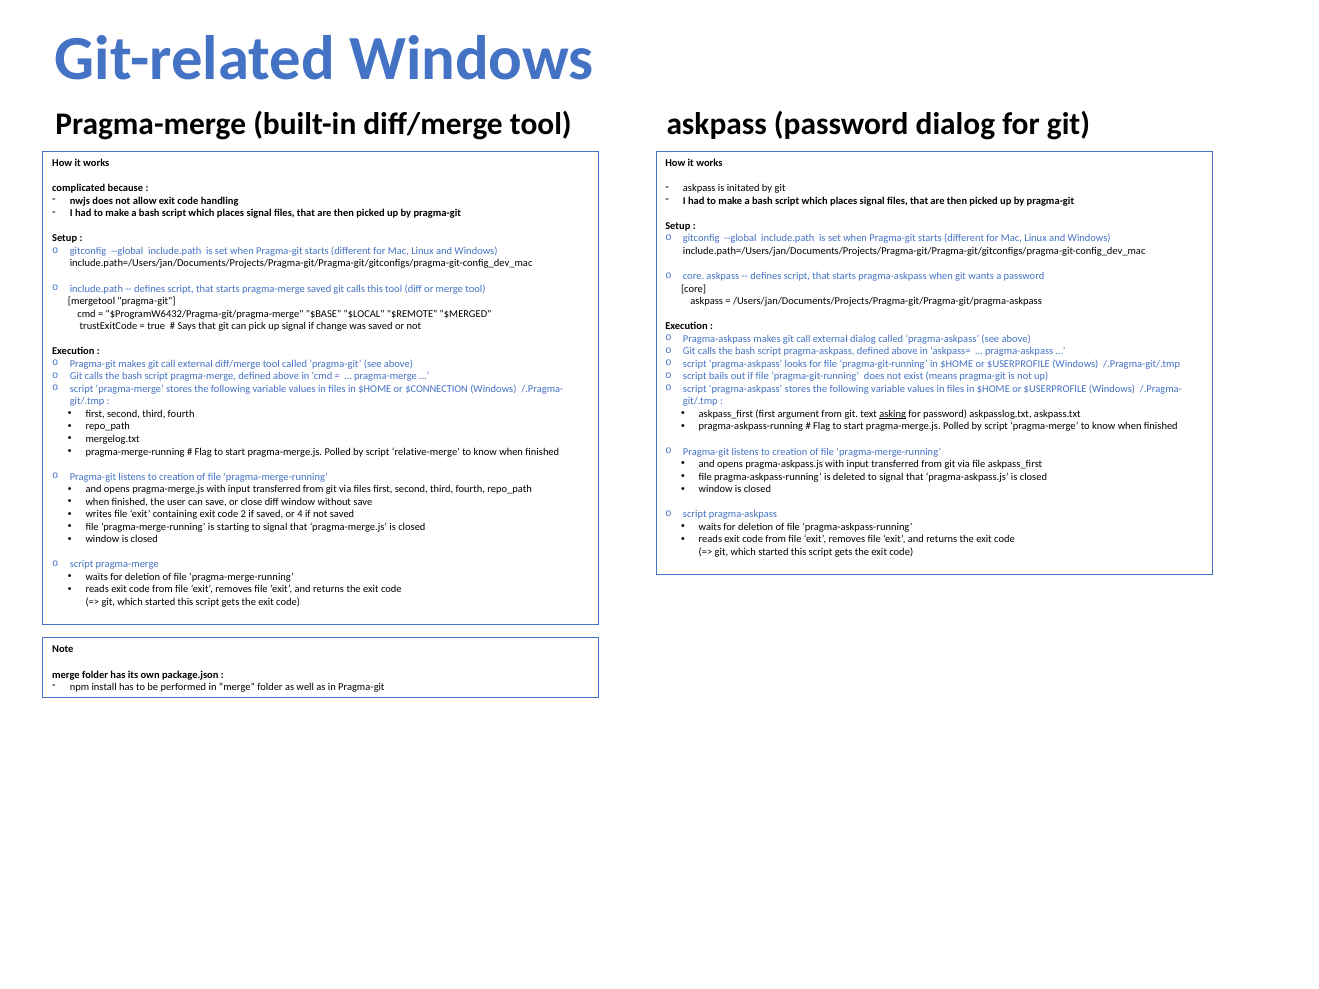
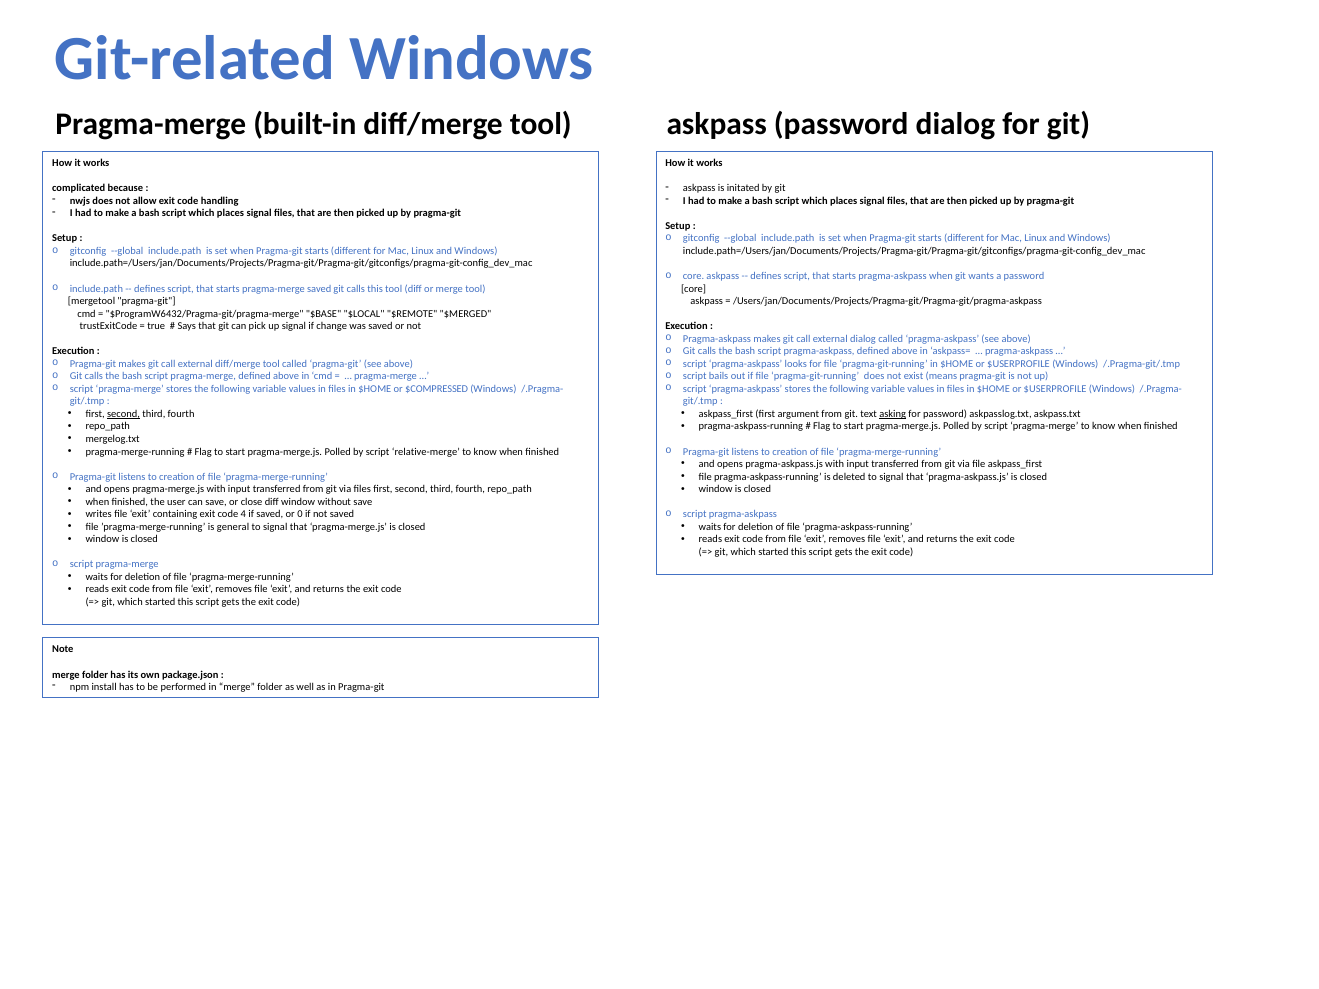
$CONNECTION: $CONNECTION -> $COMPRESSED
second at (123, 414) underline: none -> present
2: 2 -> 4
4: 4 -> 0
starting: starting -> general
